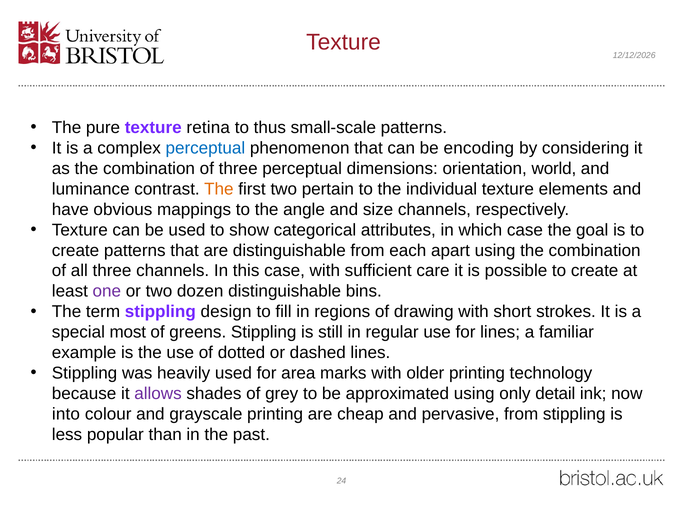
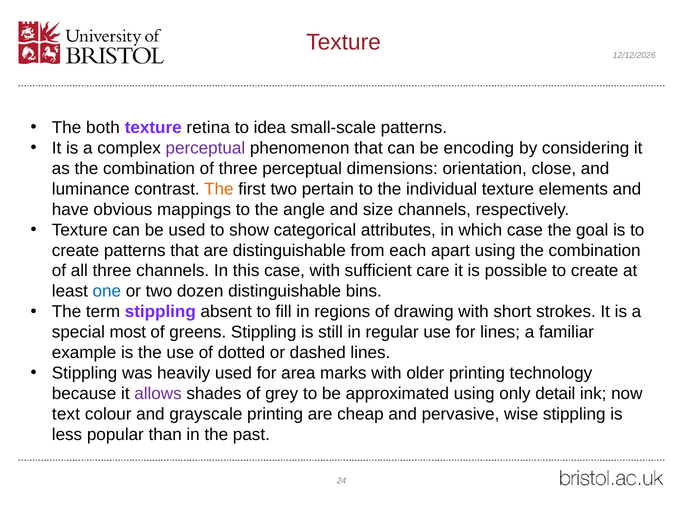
pure: pure -> both
thus: thus -> idea
perceptual at (205, 148) colour: blue -> purple
world: world -> close
one colour: purple -> blue
design: design -> absent
into: into -> text
pervasive from: from -> wise
